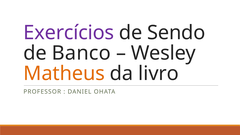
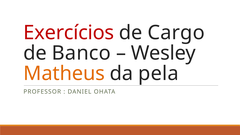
Exercícios colour: purple -> red
Sendo: Sendo -> Cargo
livro: livro -> pela
